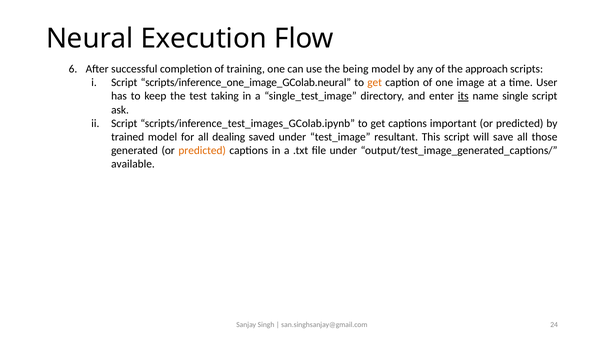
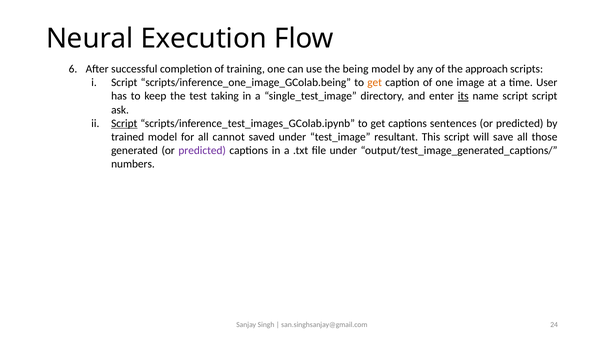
scripts/inference_one_image_GColab.neural: scripts/inference_one_image_GColab.neural -> scripts/inference_one_image_GColab.being
name single: single -> script
Script at (124, 123) underline: none -> present
important: important -> sentences
dealing: dealing -> cannot
predicted at (202, 150) colour: orange -> purple
available: available -> numbers
